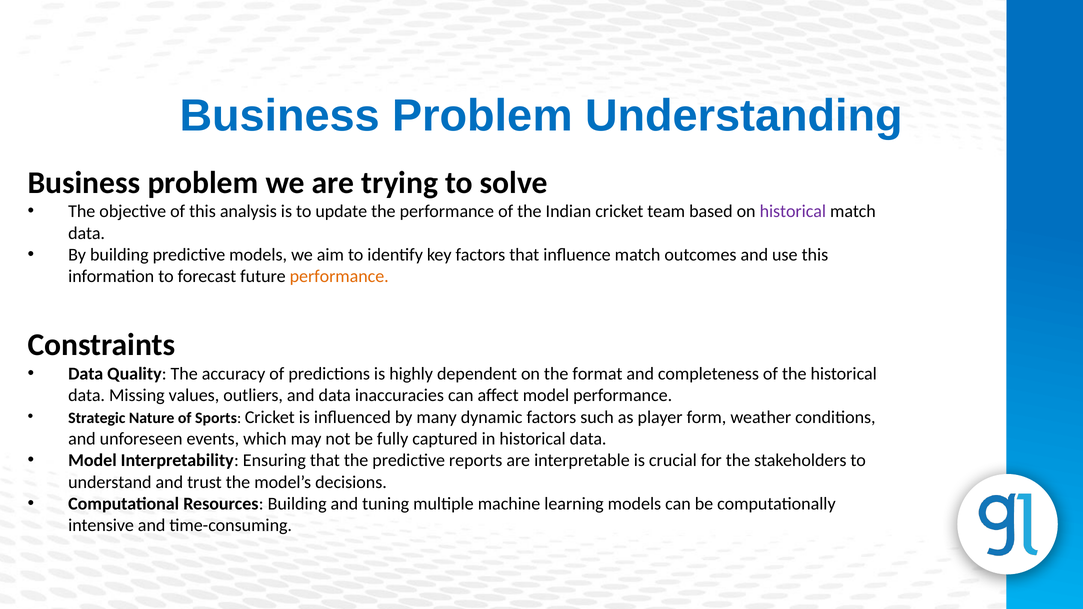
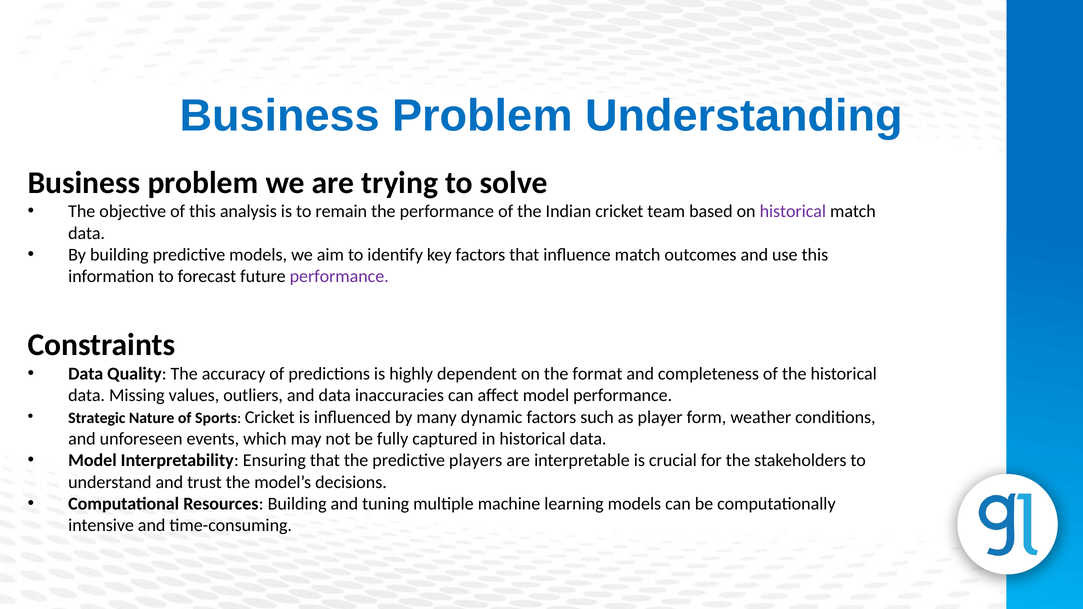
update: update -> remain
performance at (339, 277) colour: orange -> purple
reports: reports -> players
